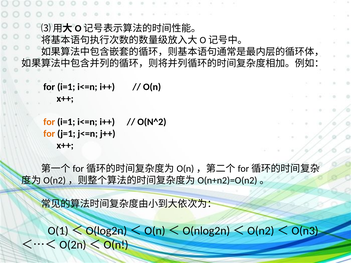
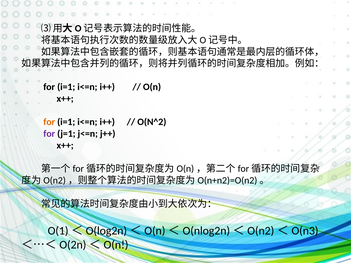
for at (49, 134) colour: orange -> purple
